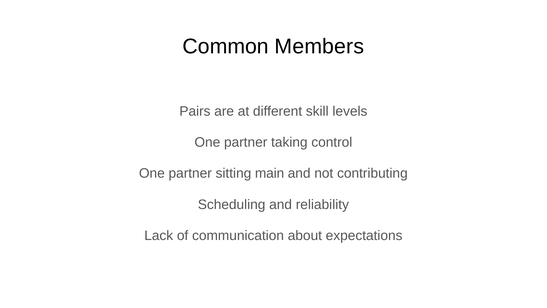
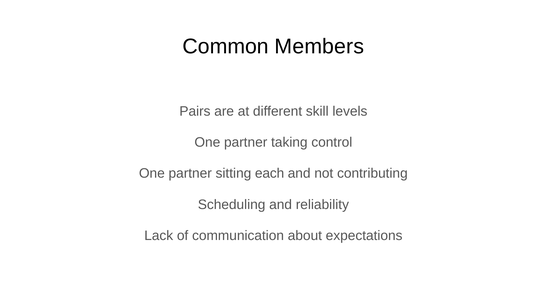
main: main -> each
